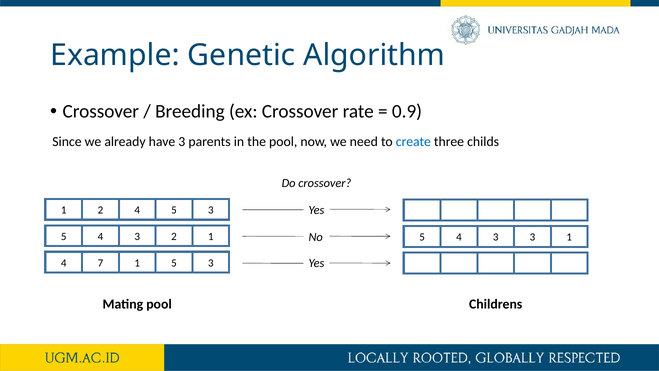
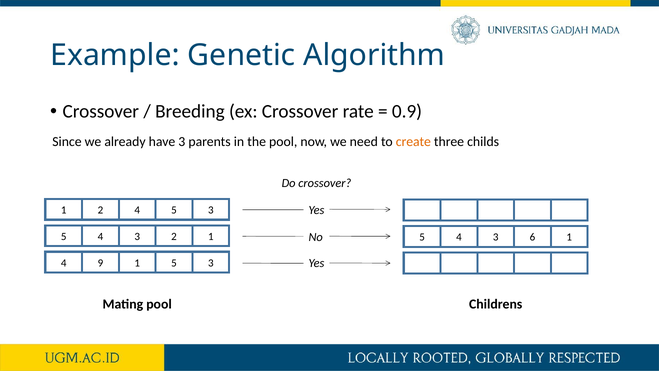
create colour: blue -> orange
3 3: 3 -> 6
7: 7 -> 9
